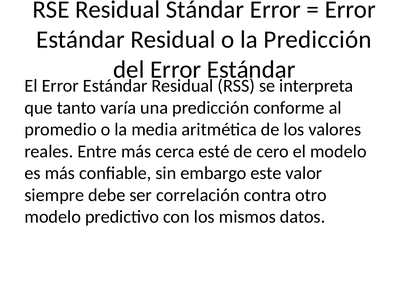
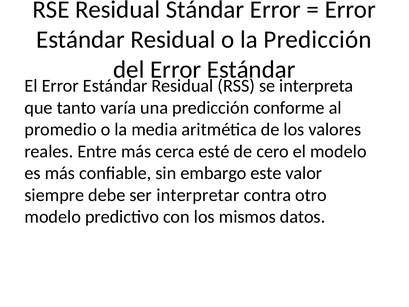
correlación: correlación -> interpretar
